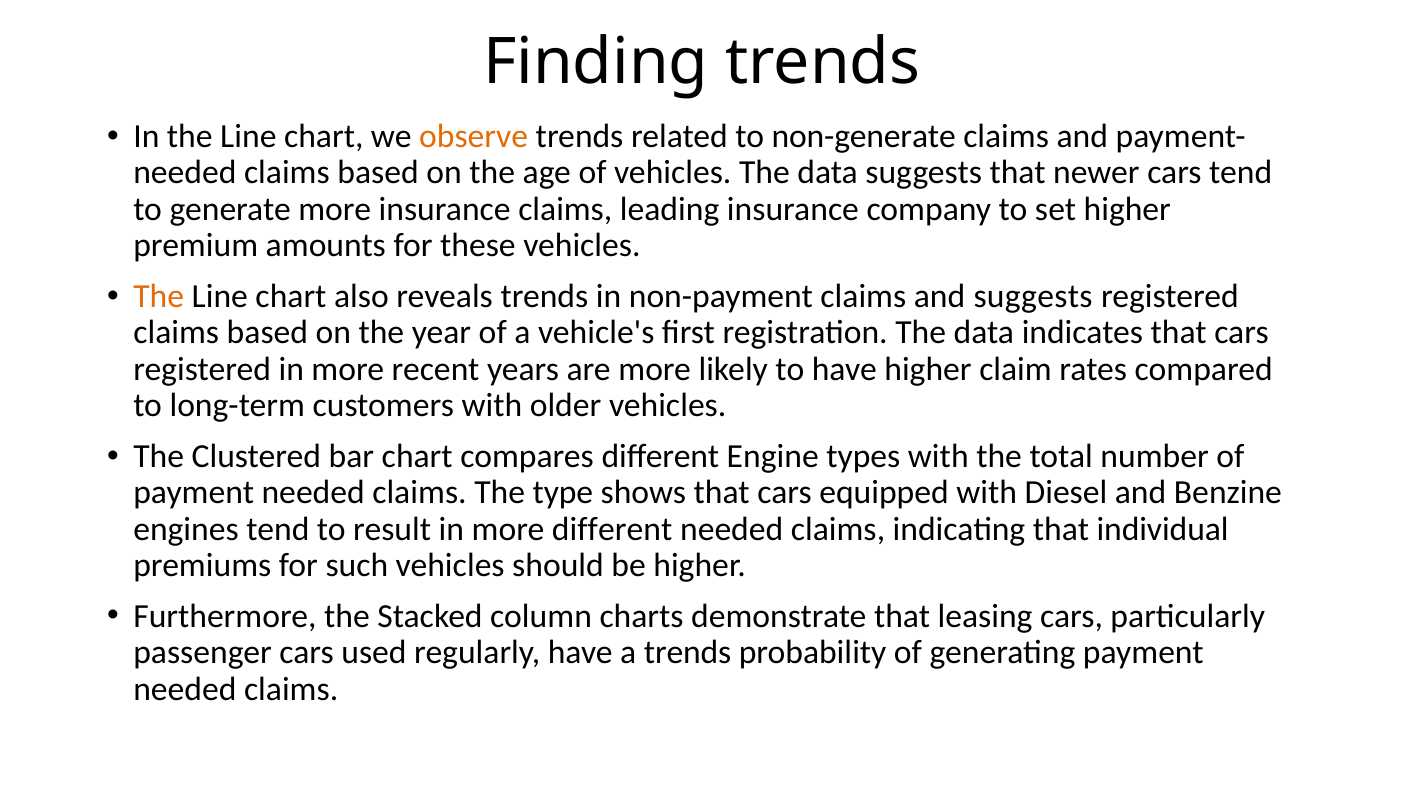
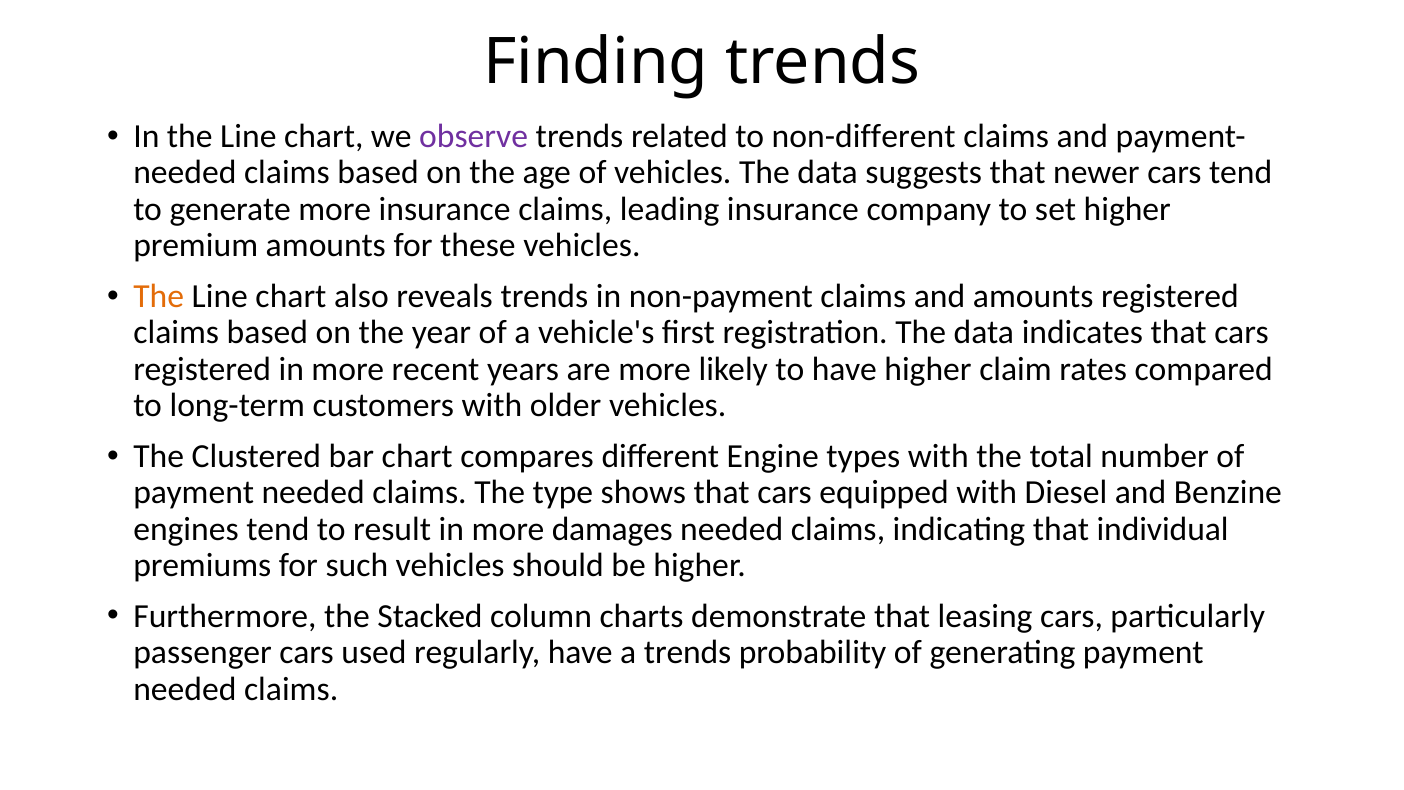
observe colour: orange -> purple
non-generate: non-generate -> non-different
and suggests: suggests -> amounts
more different: different -> damages
